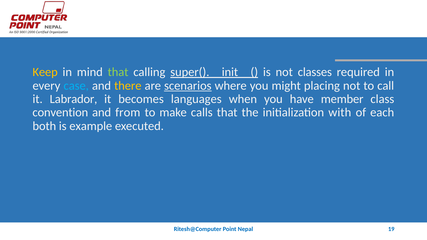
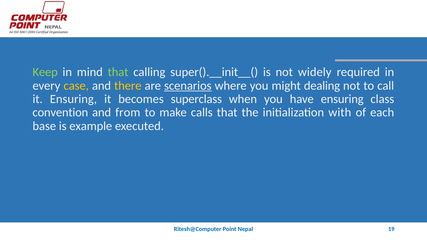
Keep colour: yellow -> light green
super().__init__( underline: present -> none
classes: classes -> widely
case colour: light blue -> yellow
placing: placing -> dealing
it Labrador: Labrador -> Ensuring
languages: languages -> superclass
have member: member -> ensuring
both: both -> base
